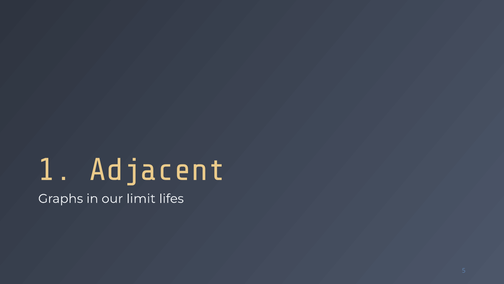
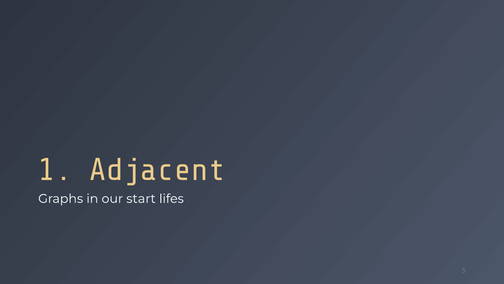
limit: limit -> start
